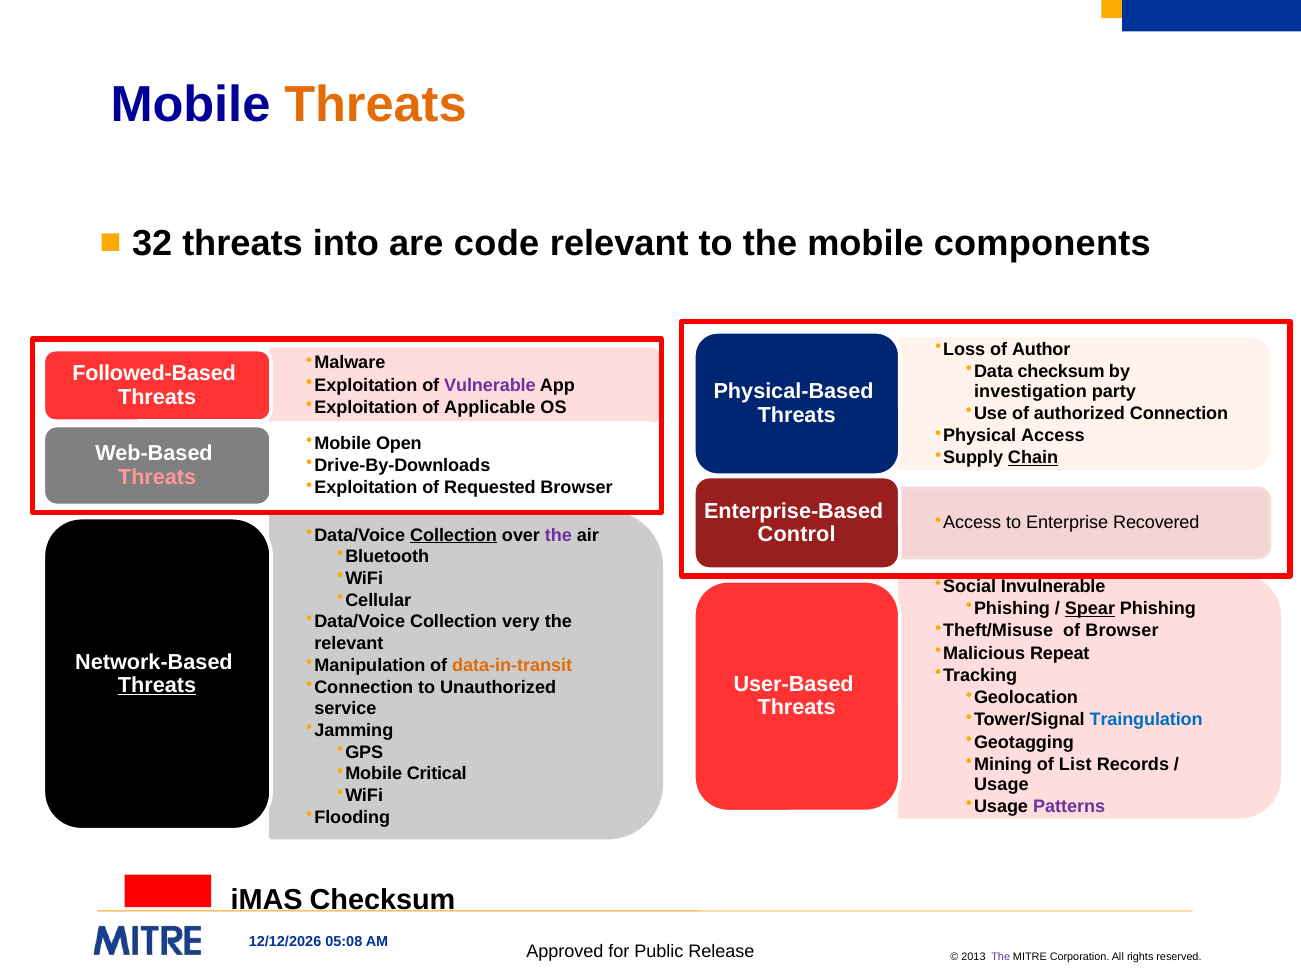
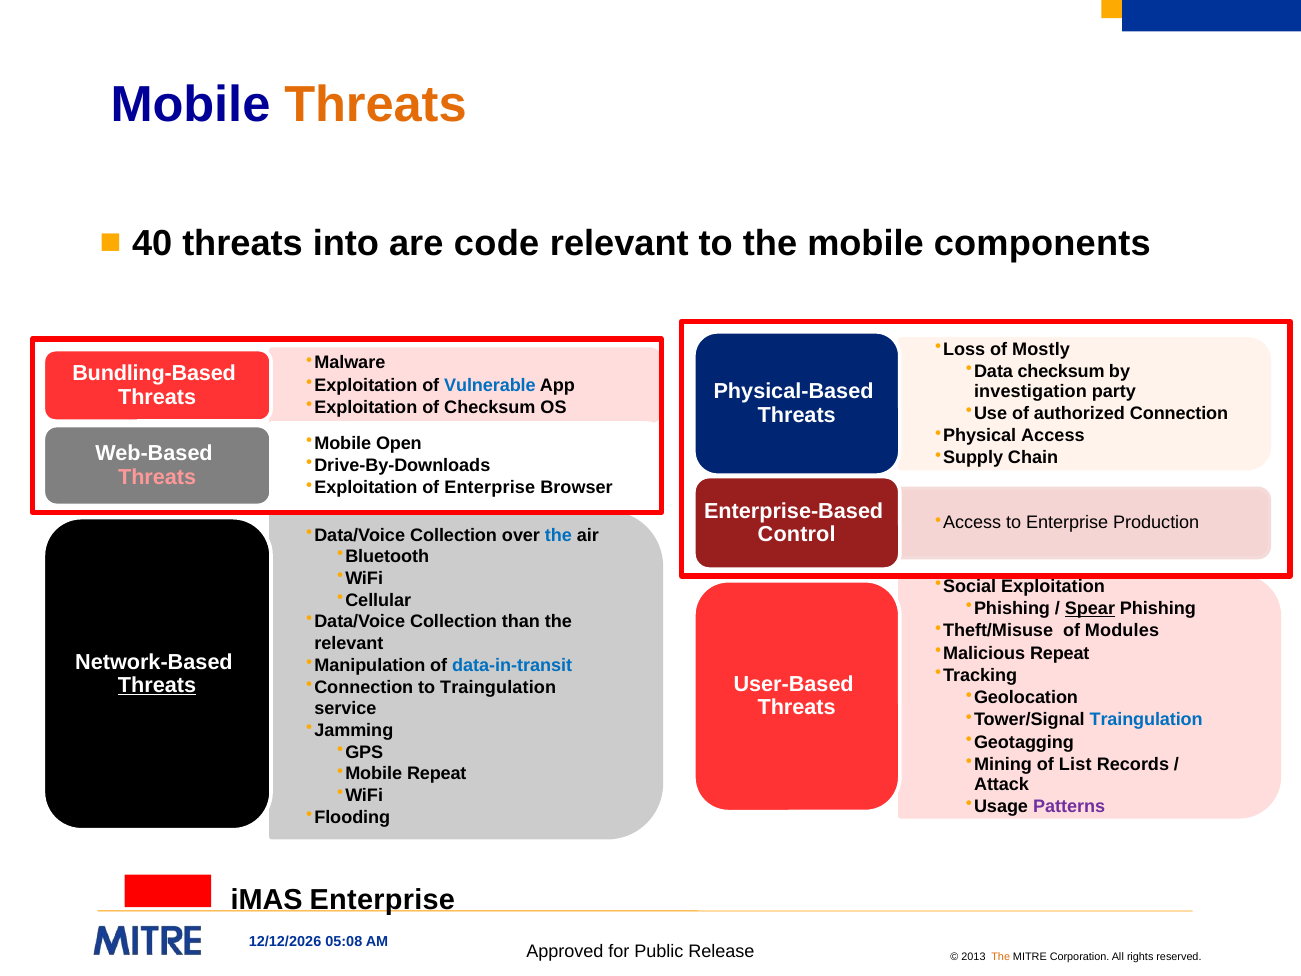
32: 32 -> 40
Author: Author -> Mostly
Followed-Based: Followed-Based -> Bundling-Based
Vulnerable colour: purple -> blue
of Applicable: Applicable -> Checksum
Chain underline: present -> none
of Requested: Requested -> Enterprise
Recovered: Recovered -> Production
Collection at (454, 535) underline: present -> none
the at (558, 535) colour: purple -> blue
Invulnerable at (1053, 586): Invulnerable -> Exploitation
very: very -> than
of Browser: Browser -> Modules
data-in-transit colour: orange -> blue
to Unauthorized: Unauthorized -> Traingulation
Mobile Critical: Critical -> Repeat
Usage at (1001, 784): Usage -> Attack
iMAS Checksum: Checksum -> Enterprise
The at (1001, 957) colour: purple -> orange
